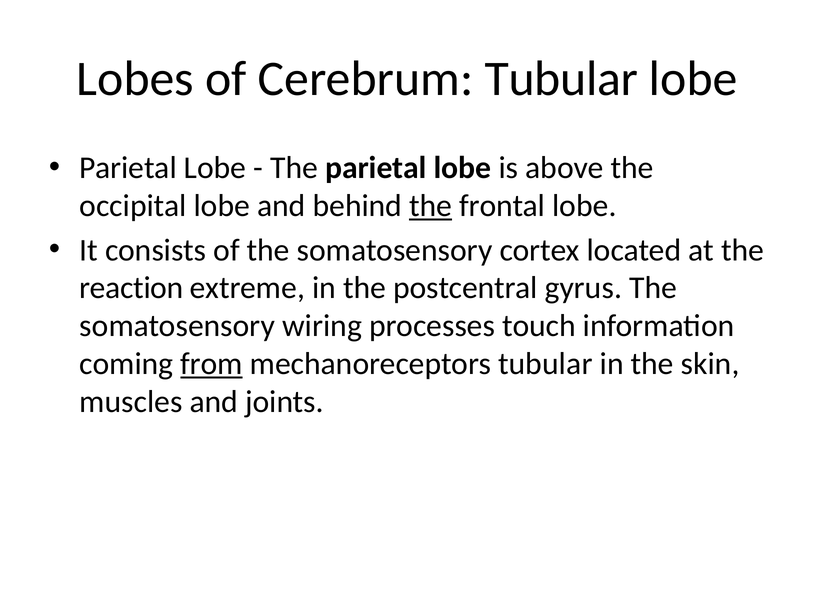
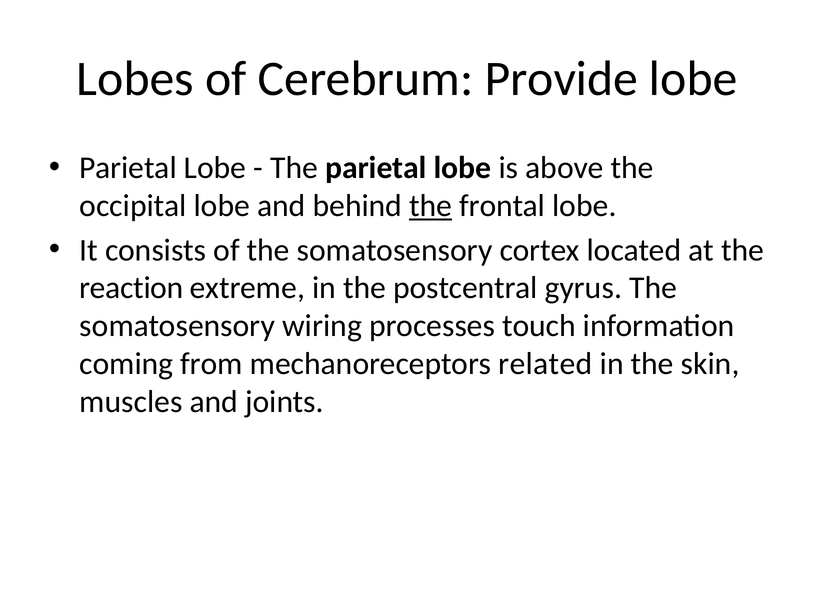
Cerebrum Tubular: Tubular -> Provide
from underline: present -> none
mechanoreceptors tubular: tubular -> related
